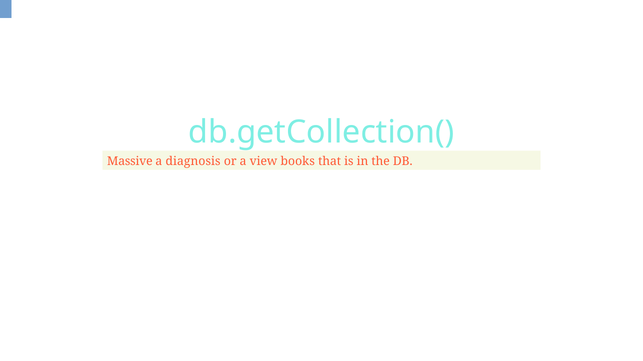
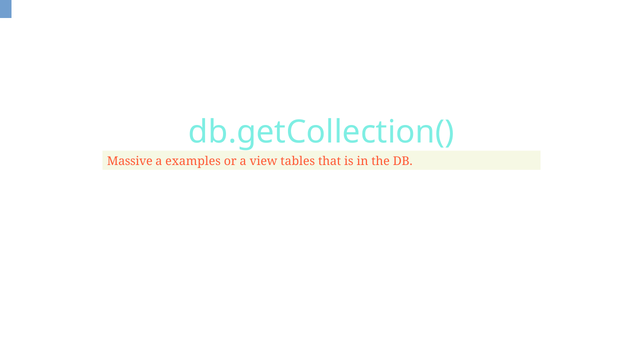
diagnosis: diagnosis -> examples
books: books -> tables
